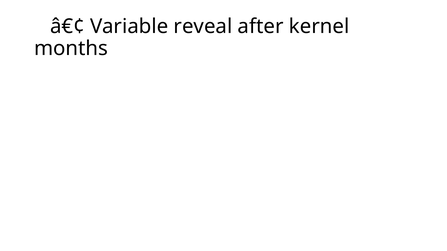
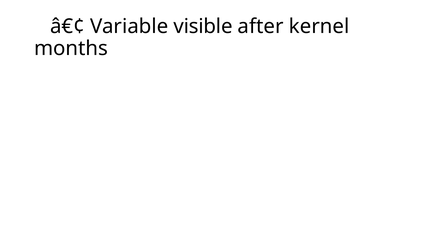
reveal: reveal -> visible
